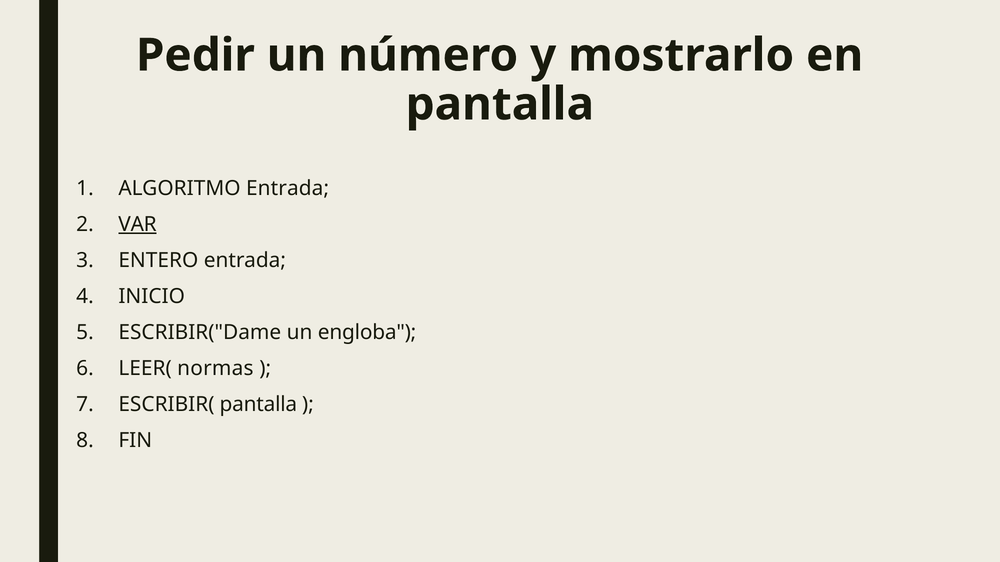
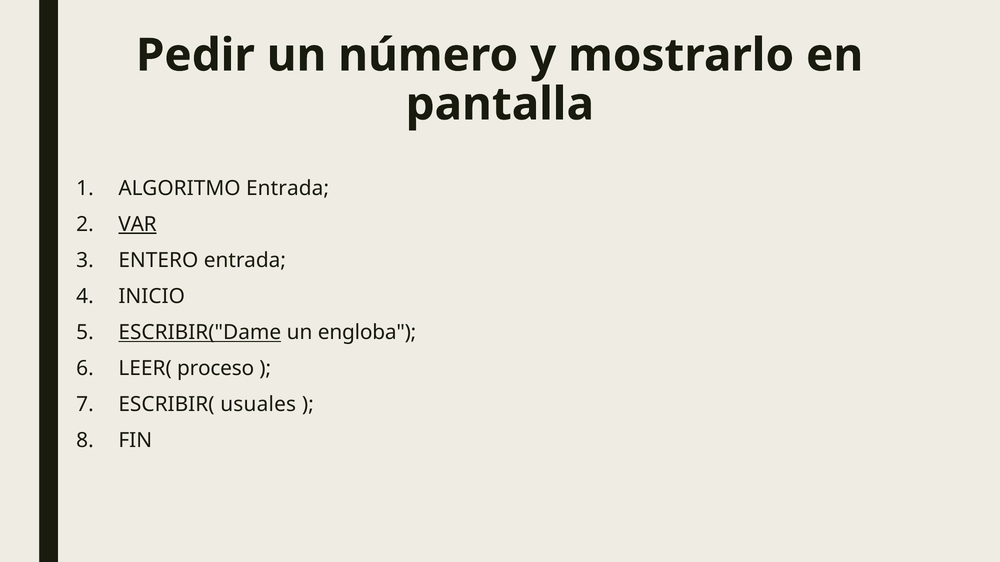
ESCRIBIR("Dame underline: none -> present
normas: normas -> proceso
ESCRIBIR( pantalla: pantalla -> usuales
